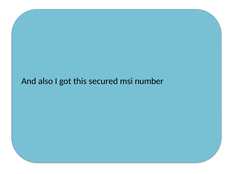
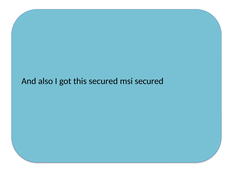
msi number: number -> secured
